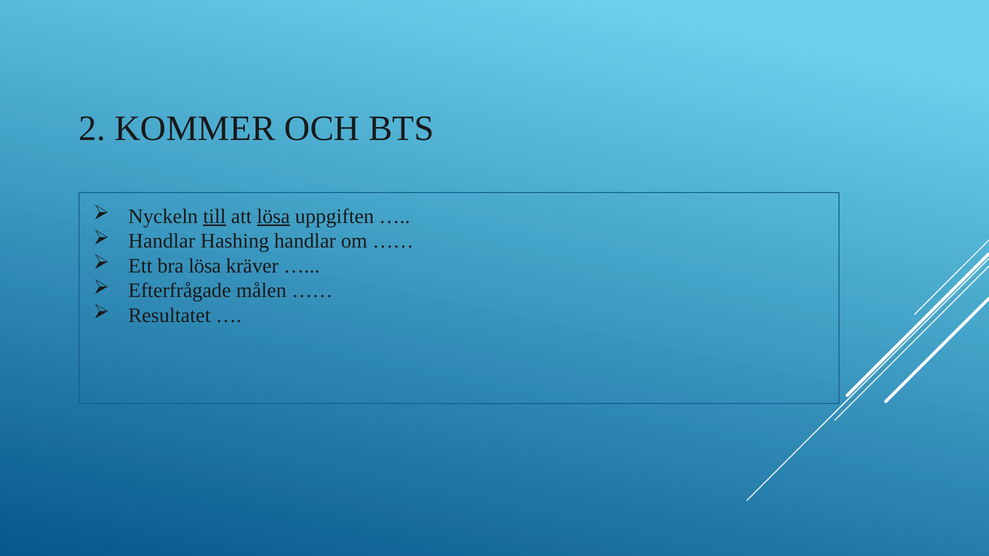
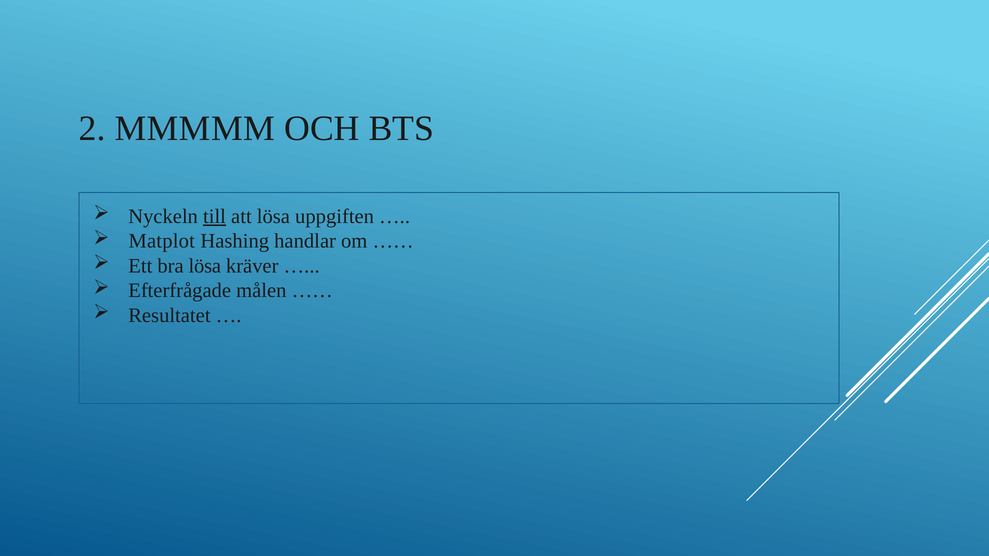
KOMMER: KOMMER -> MMMMM
lösa at (273, 217) underline: present -> none
Handlar at (162, 241): Handlar -> Matplot
